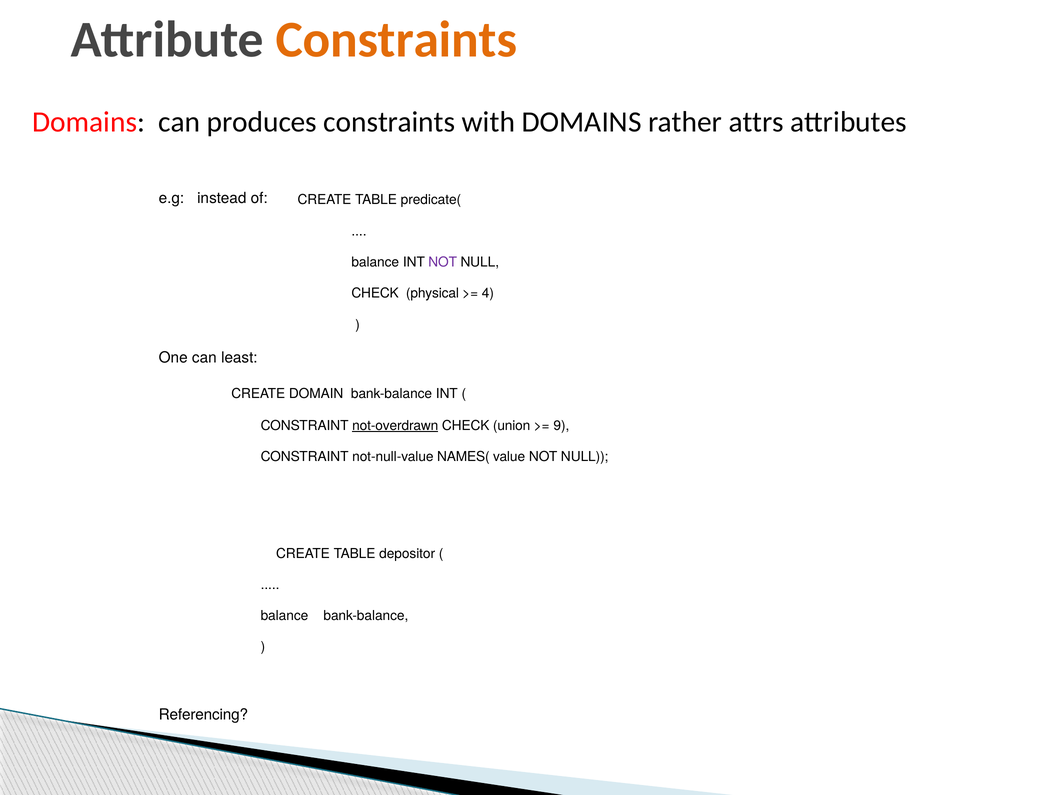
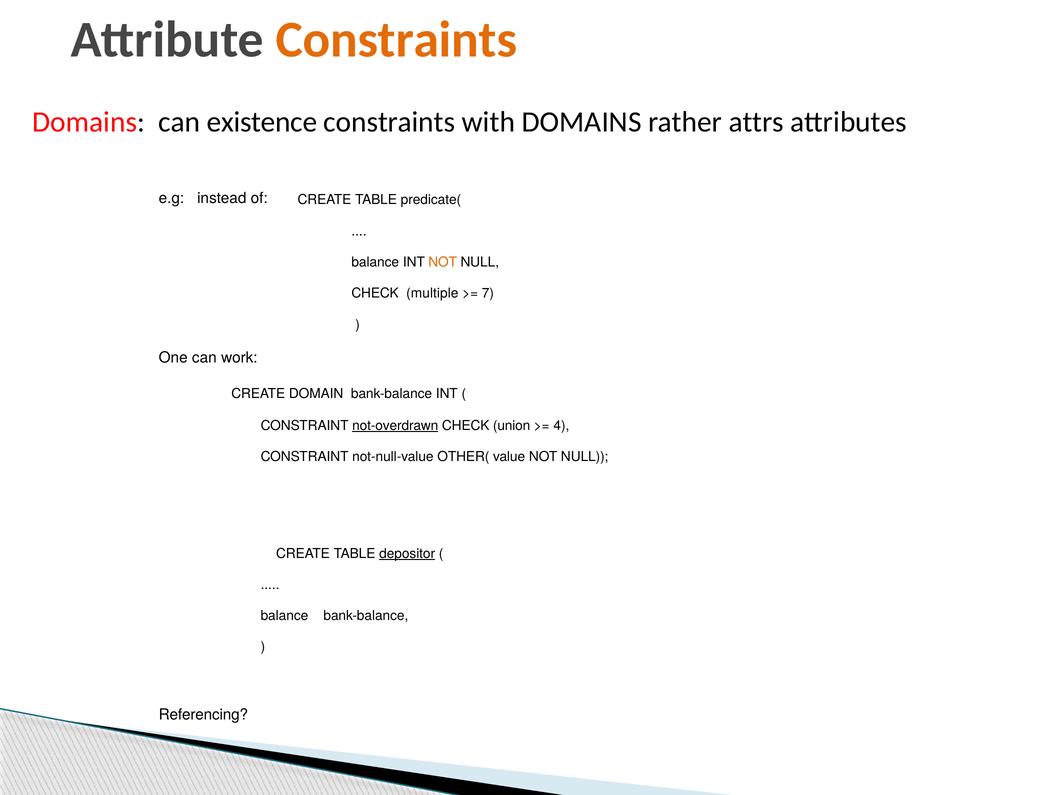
produces: produces -> existence
NOT at (443, 262) colour: purple -> orange
physical: physical -> multiple
4: 4 -> 7
least: least -> work
9: 9 -> 4
NAMES(: NAMES( -> OTHER(
depositor underline: none -> present
